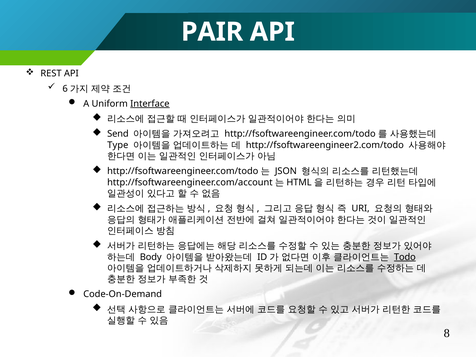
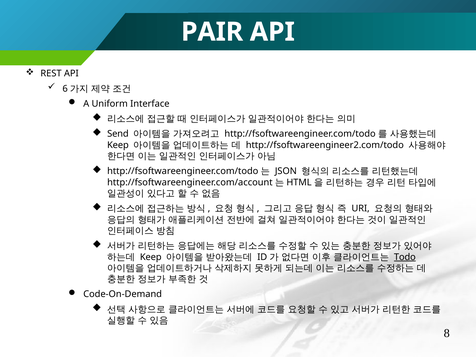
Interface underline: present -> none
Type at (118, 145): Type -> Keep
Body at (151, 257): Body -> Keep
